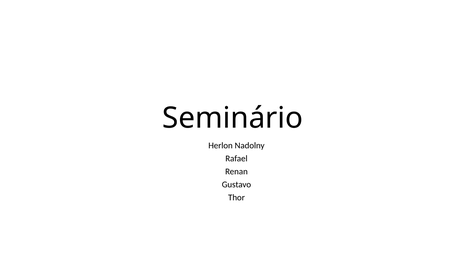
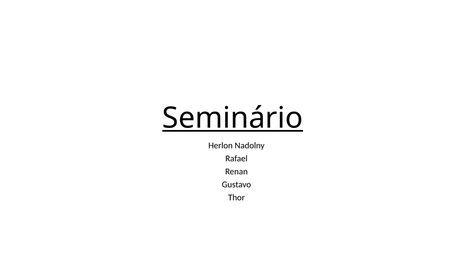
Seminário underline: none -> present
